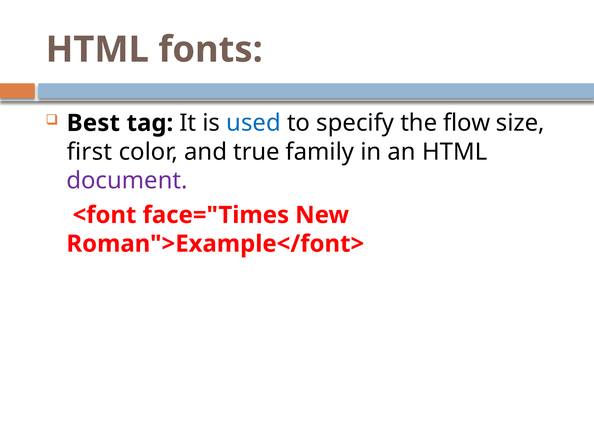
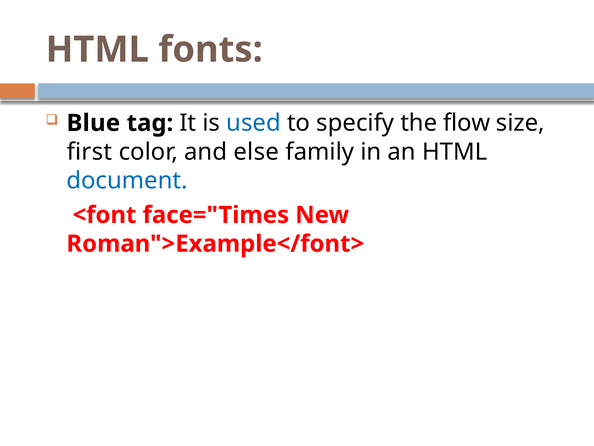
Best: Best -> Blue
true: true -> else
document colour: purple -> blue
